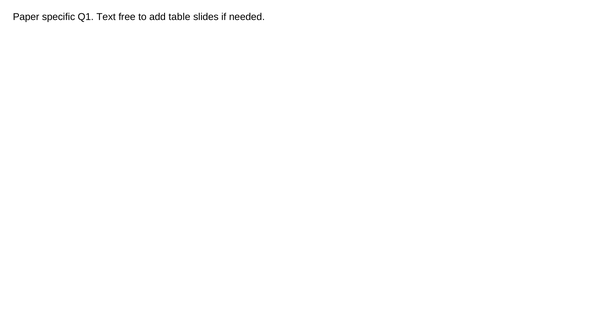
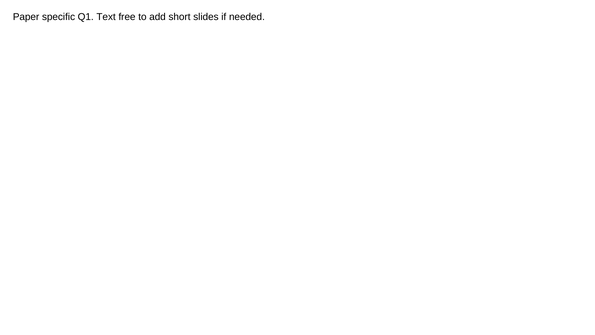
table: table -> short
